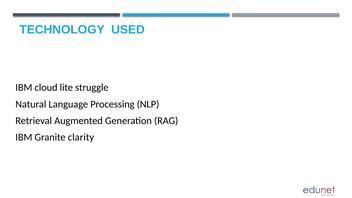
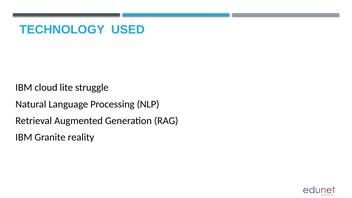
clarity: clarity -> reality
